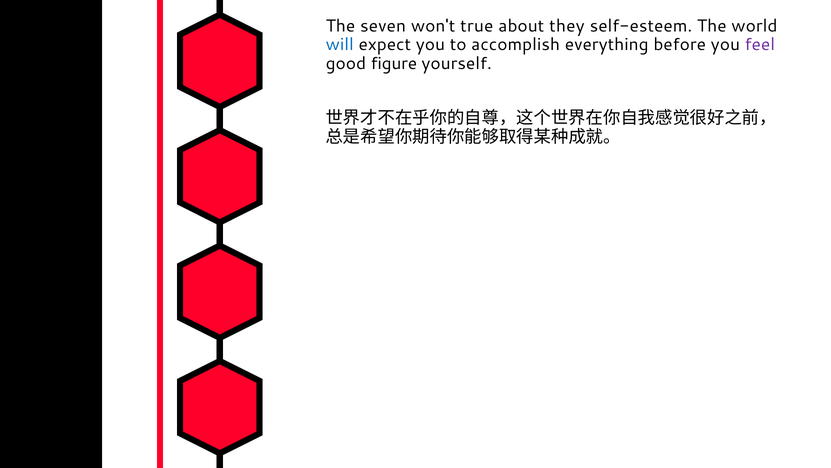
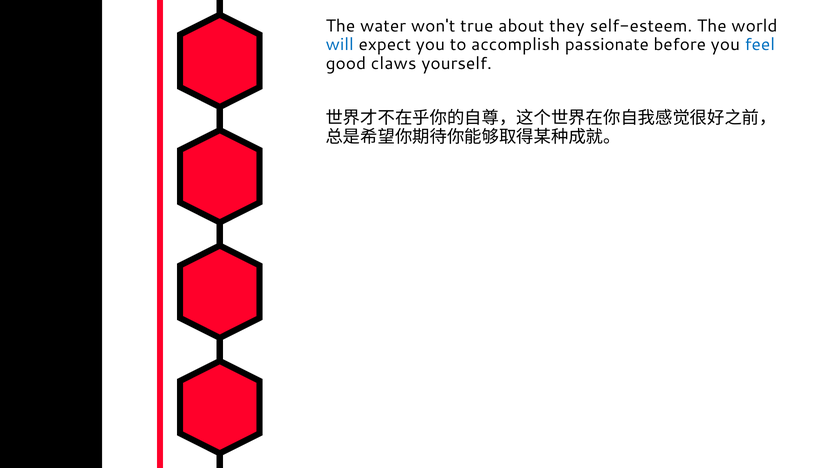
seven: seven -> water
everything: everything -> passionate
feel colour: purple -> blue
figure: figure -> claws
